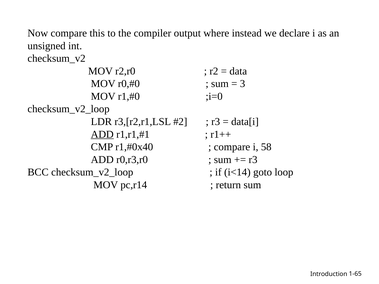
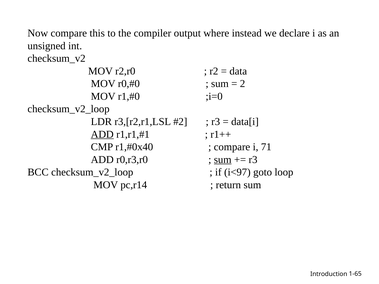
3: 3 -> 2
58: 58 -> 71
sum at (223, 160) underline: none -> present
i<14: i<14 -> i<97
